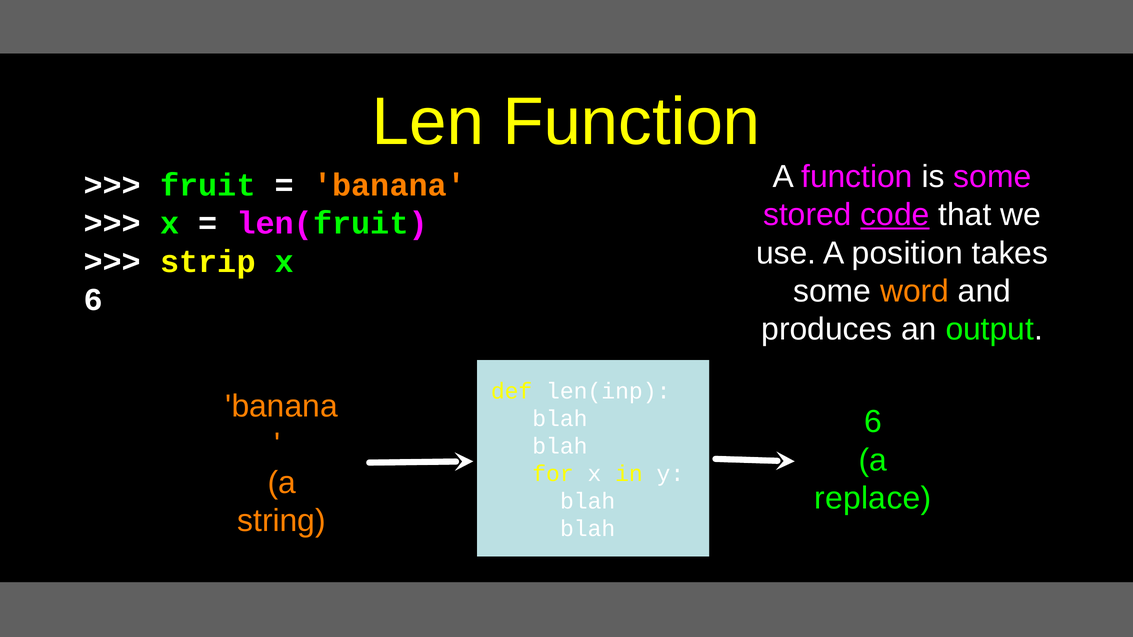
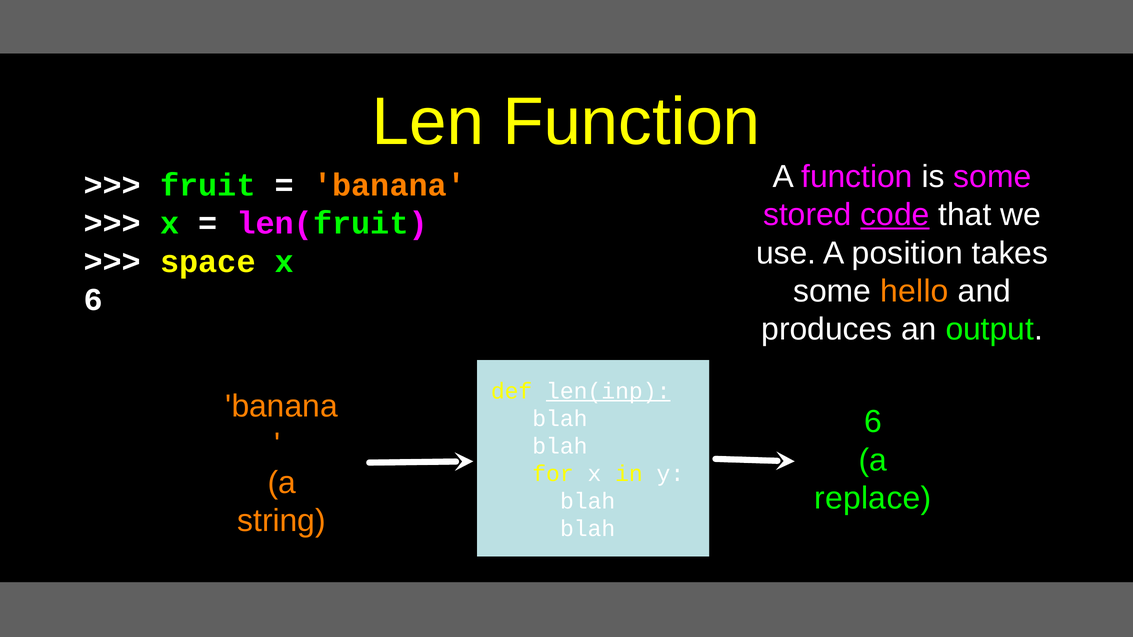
strip: strip -> space
word: word -> hello
len(inp underline: none -> present
